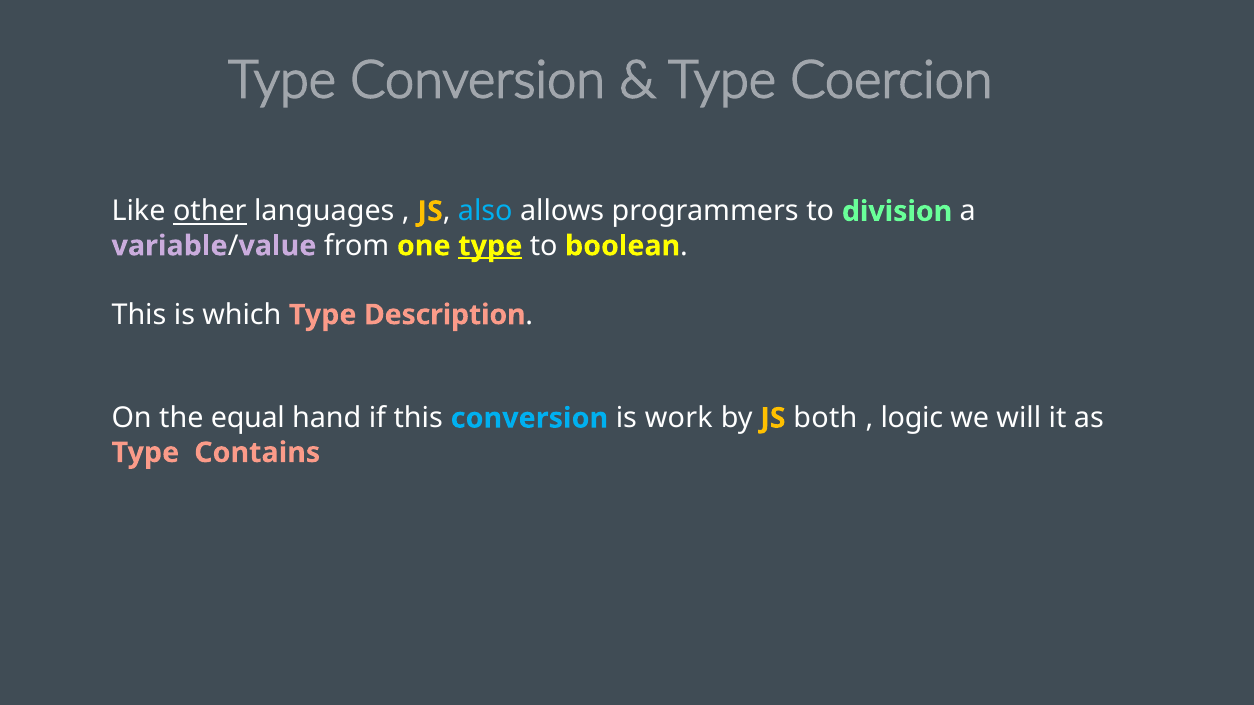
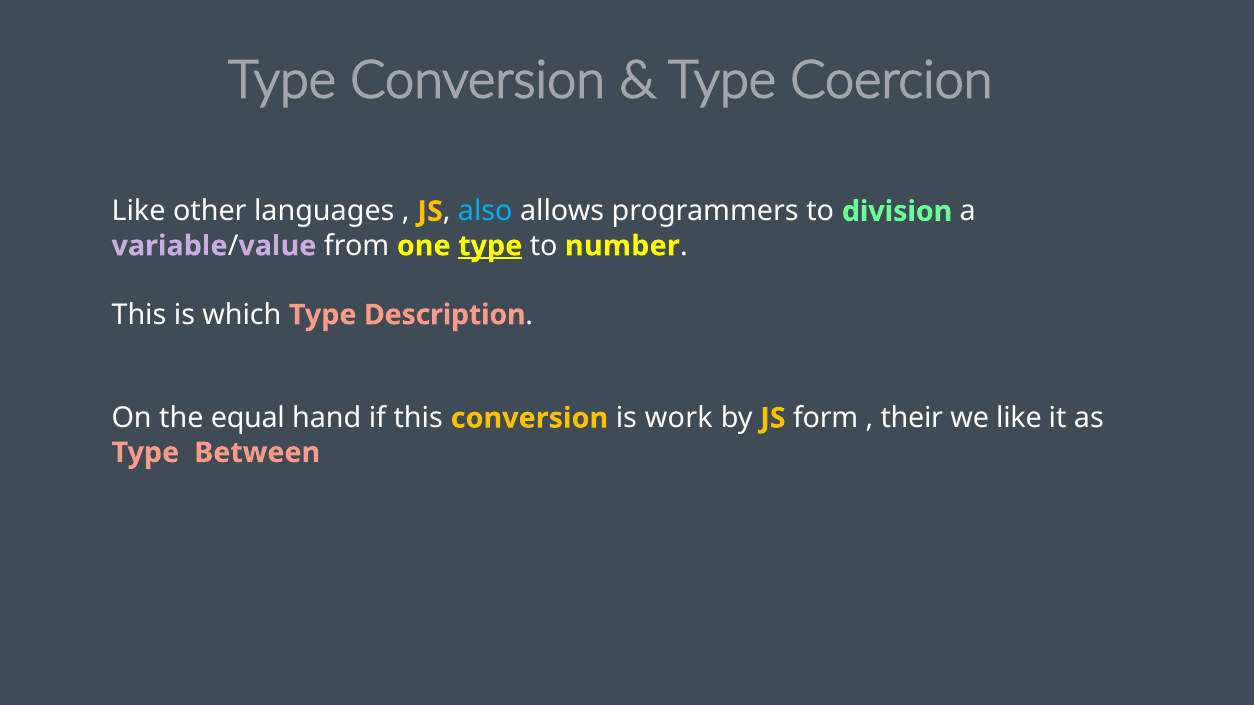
other underline: present -> none
boolean: boolean -> number
conversion at (530, 418) colour: light blue -> yellow
both: both -> form
logic: logic -> their
we will: will -> like
Contains: Contains -> Between
